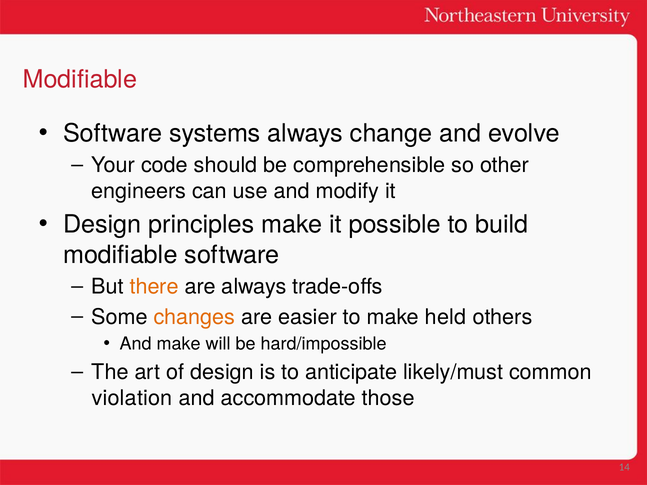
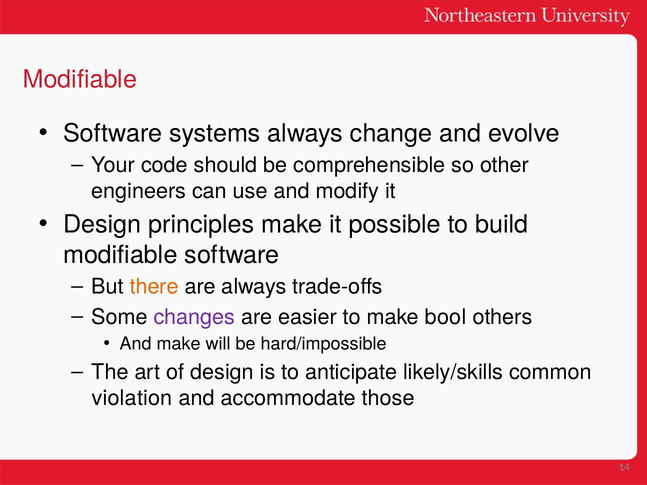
changes colour: orange -> purple
held: held -> bool
likely/must: likely/must -> likely/skills
